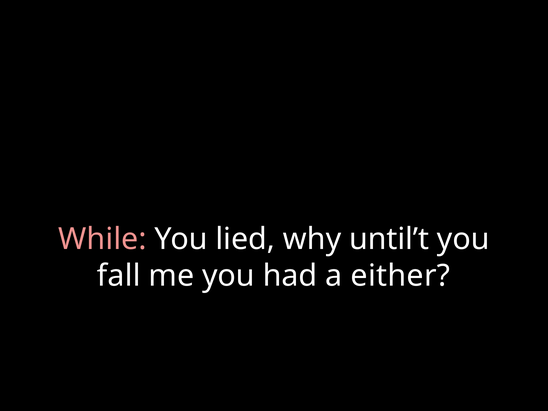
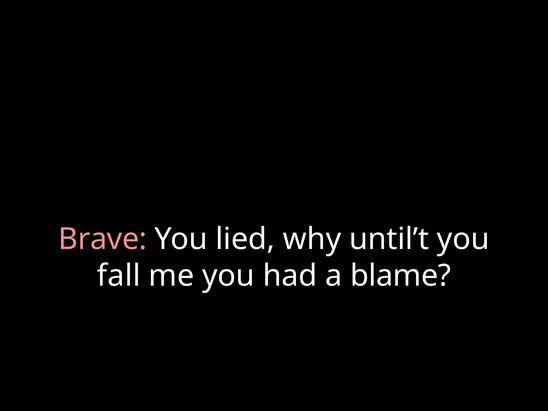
While: While -> Brave
either: either -> blame
